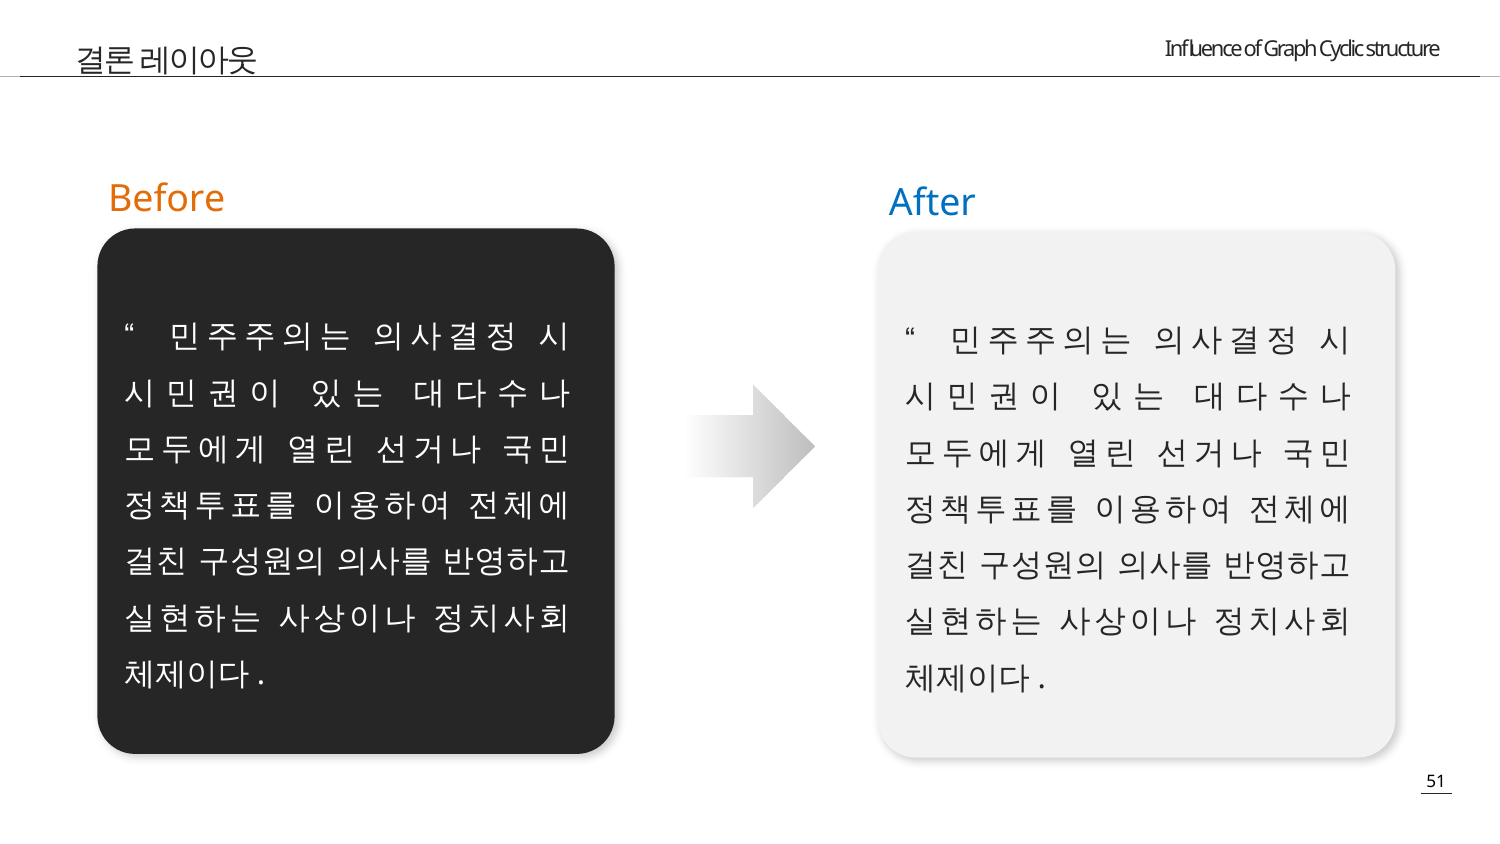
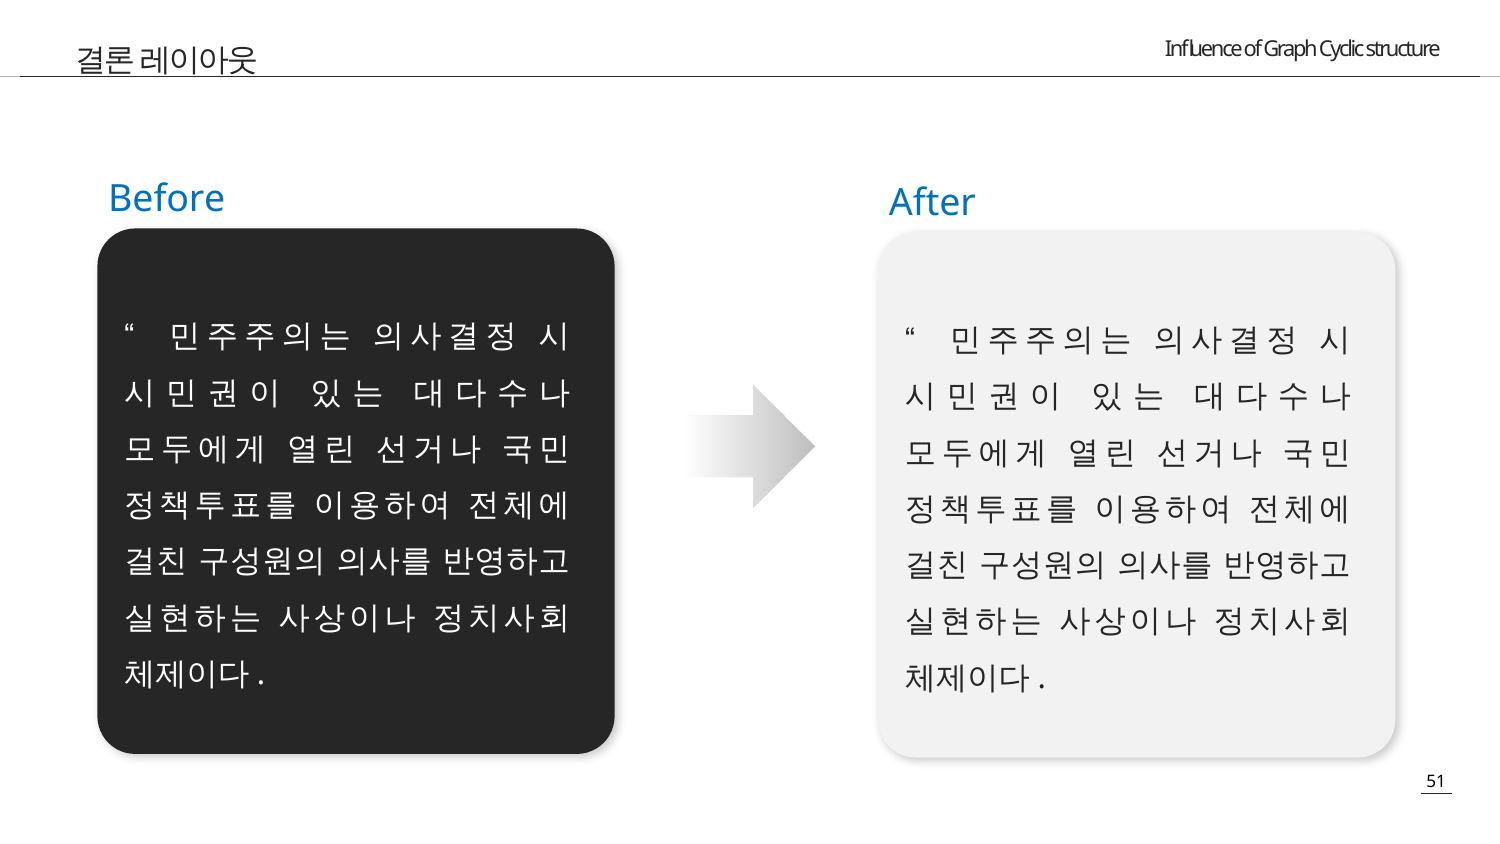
Before colour: orange -> blue
